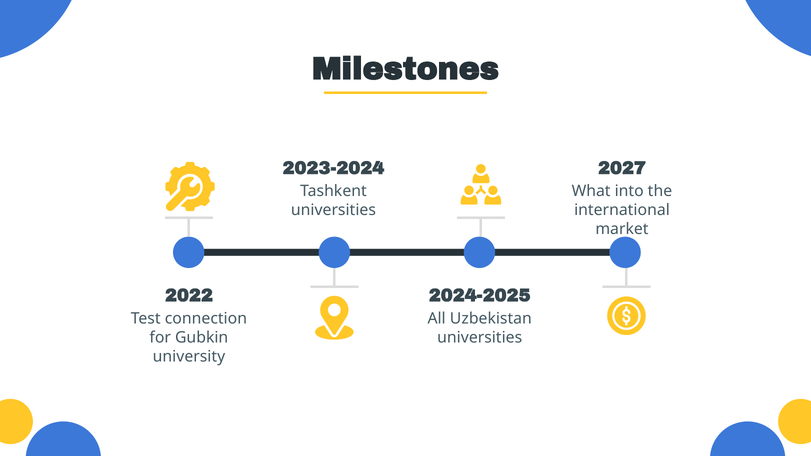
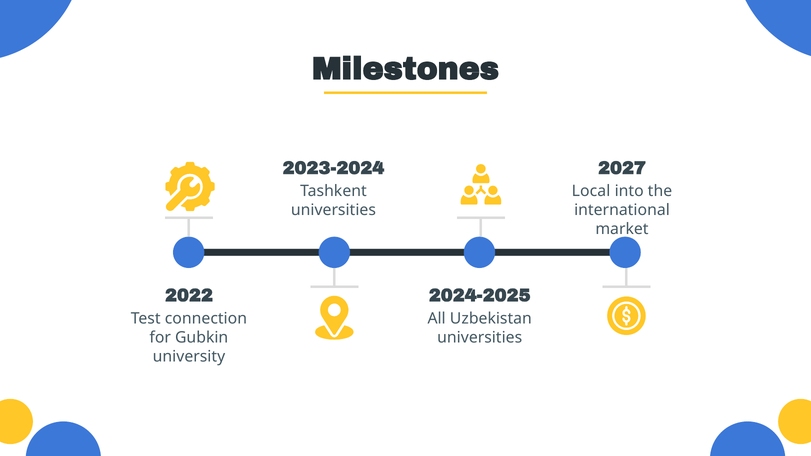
What: What -> Local
